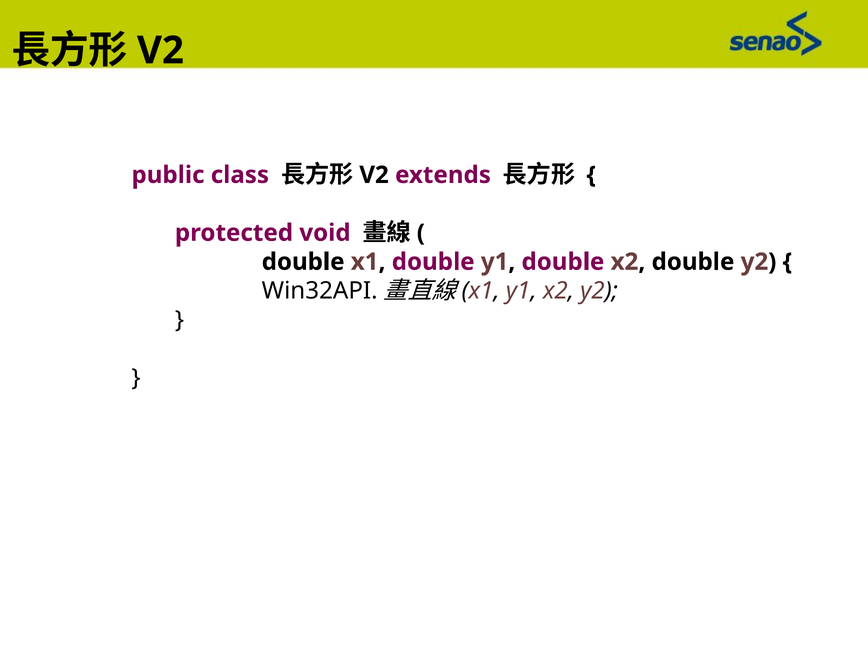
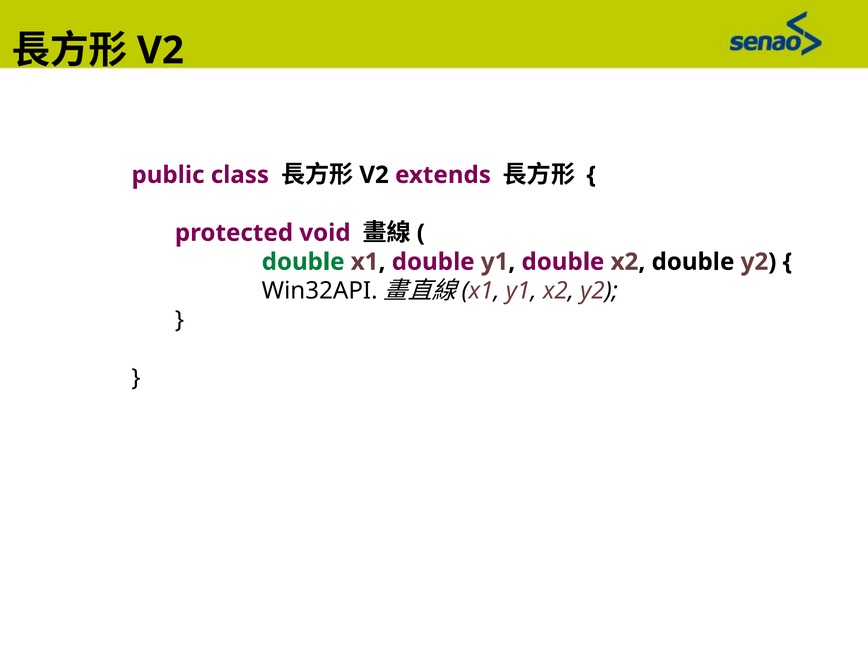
double at (303, 262) colour: black -> green
